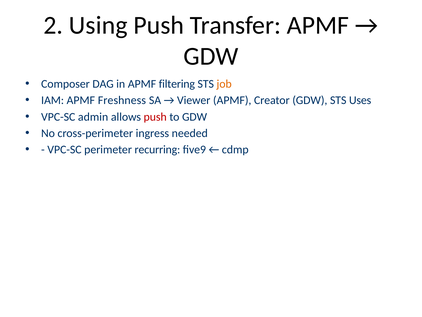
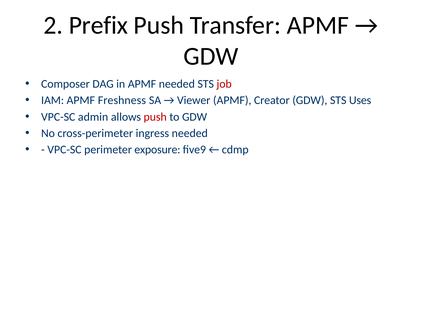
Using: Using -> Prefix
APMF filtering: filtering -> needed
job colour: orange -> red
recurring: recurring -> exposure
